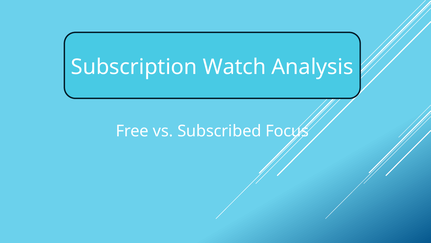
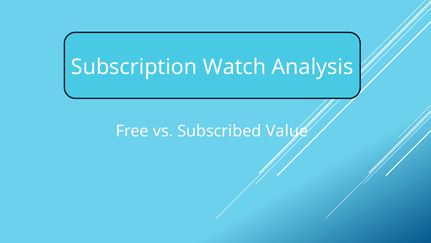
Focus: Focus -> Value
